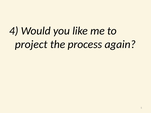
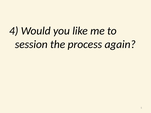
project: project -> session
